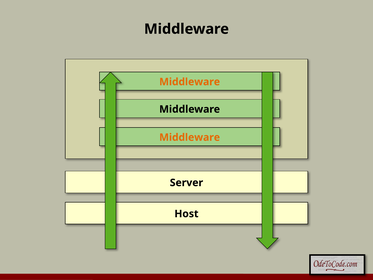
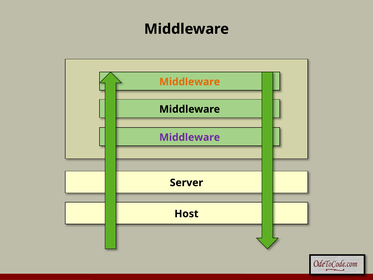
Middleware at (190, 137) colour: orange -> purple
